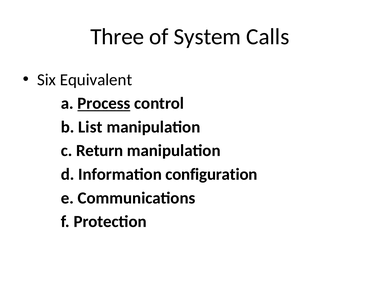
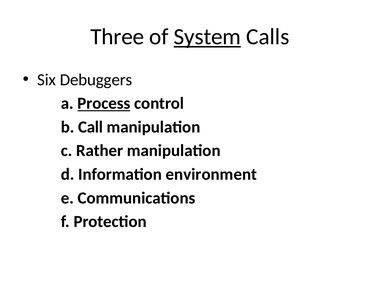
System underline: none -> present
Equivalent: Equivalent -> Debuggers
List: List -> Call
Return: Return -> Rather
configuration: configuration -> environment
